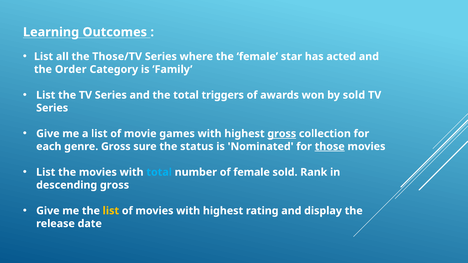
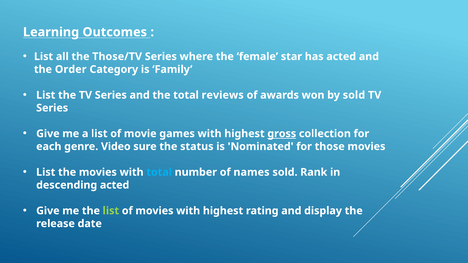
triggers: triggers -> reviews
genre Gross: Gross -> Video
those underline: present -> none
of female: female -> names
descending gross: gross -> acted
list at (111, 211) colour: yellow -> light green
